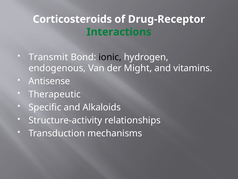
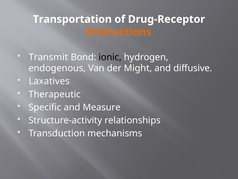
Corticosteroids: Corticosteroids -> Transportation
Interactions colour: green -> orange
vitamins: vitamins -> diffusive
Antisense: Antisense -> Laxatives
Alkaloids: Alkaloids -> Measure
